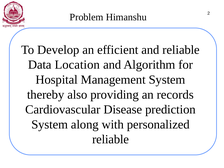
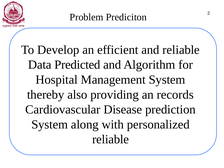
Himanshu: Himanshu -> Prediciton
Location: Location -> Predicted
